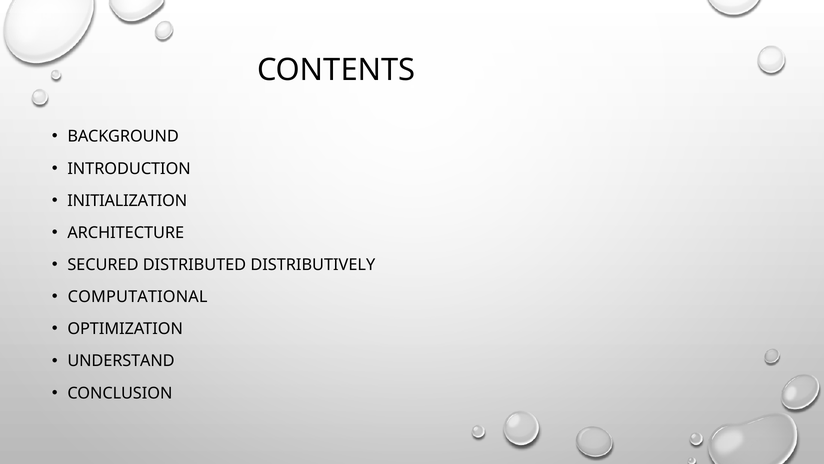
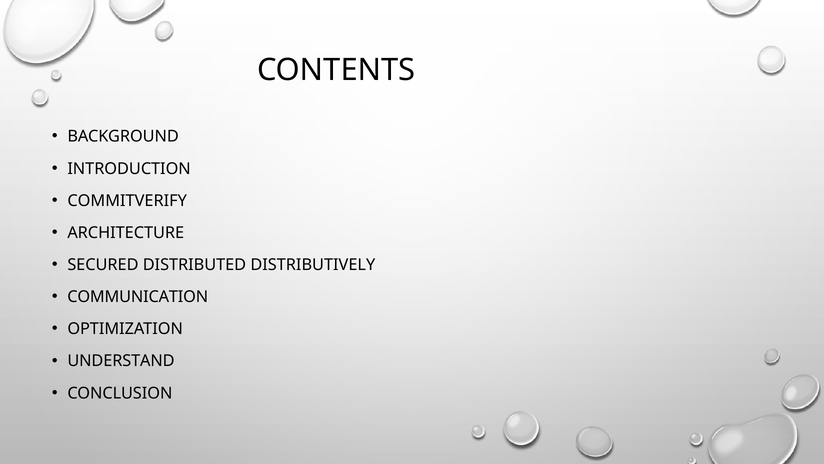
INITIALIZATION: INITIALIZATION -> COMMITVERIFY
COMPUTATIONAL: COMPUTATIONAL -> COMMUNICATION
